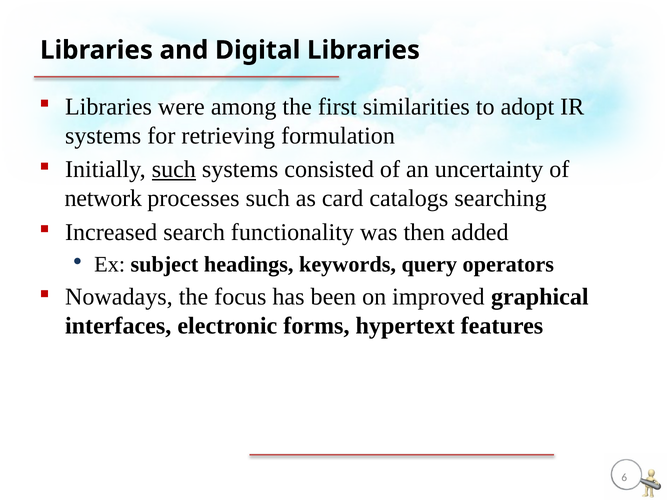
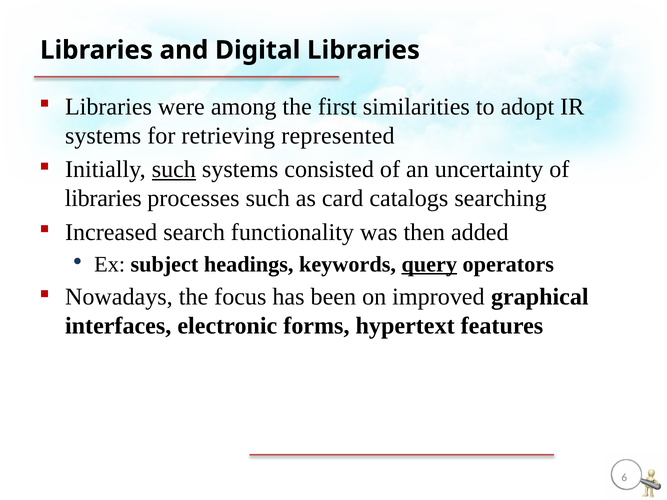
formulation: formulation -> represented
network at (103, 199): network -> libraries
query underline: none -> present
